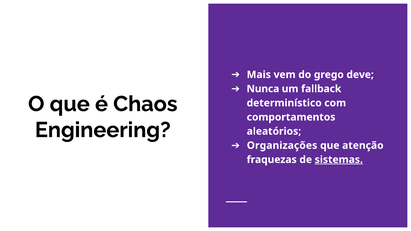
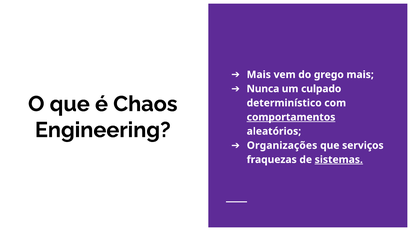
grego deve: deve -> mais
fallback: fallback -> culpado
comportamentos underline: none -> present
atenção: atenção -> serviços
